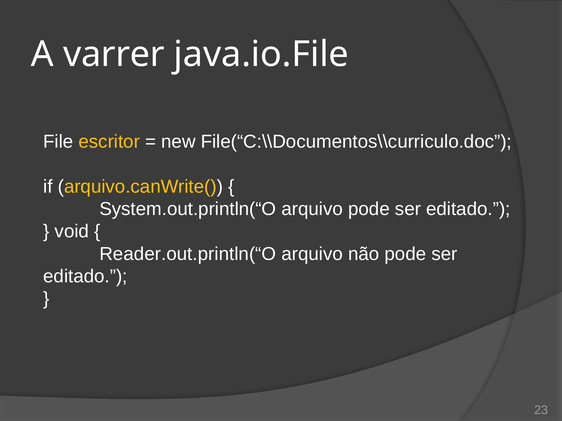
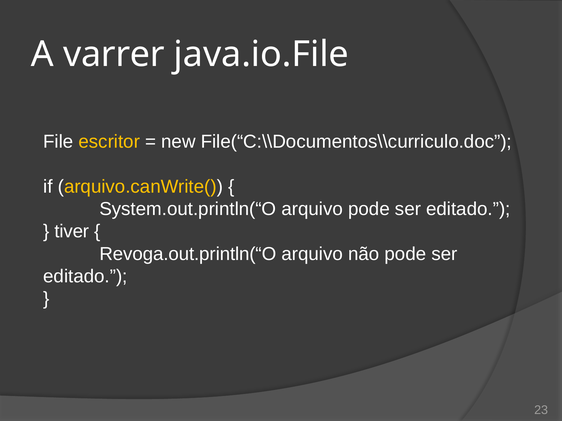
void: void -> tiver
Reader.out.println(“O: Reader.out.println(“O -> Revoga.out.println(“O
